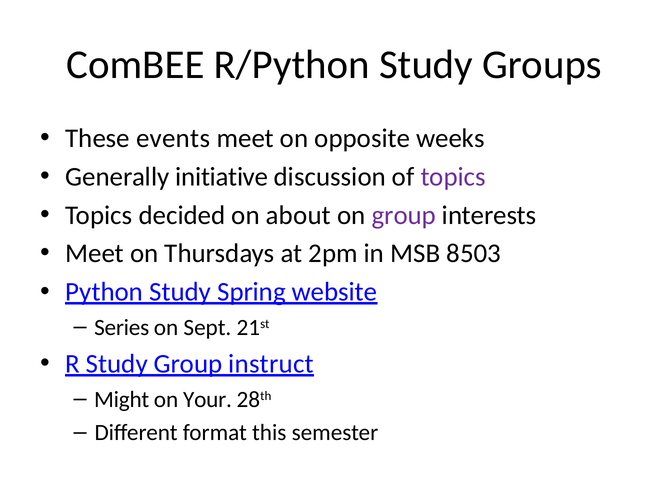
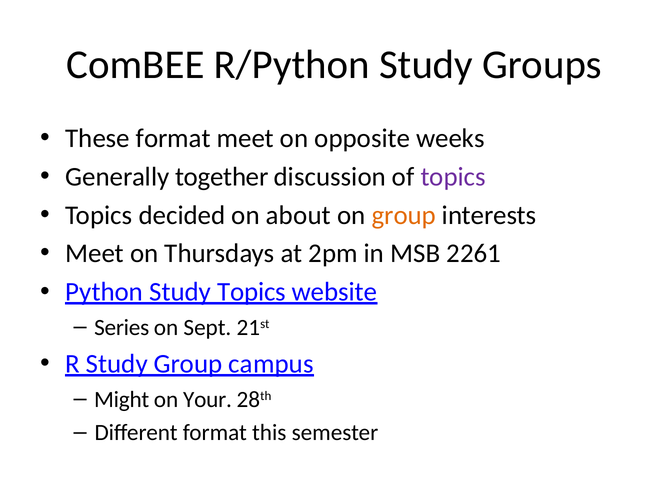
These events: events -> format
initiative: initiative -> together
group at (404, 215) colour: purple -> orange
8503: 8503 -> 2261
Study Spring: Spring -> Topics
instruct: instruct -> campus
